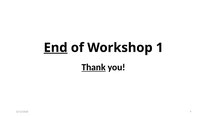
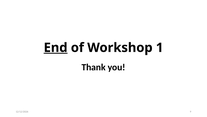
Thank underline: present -> none
